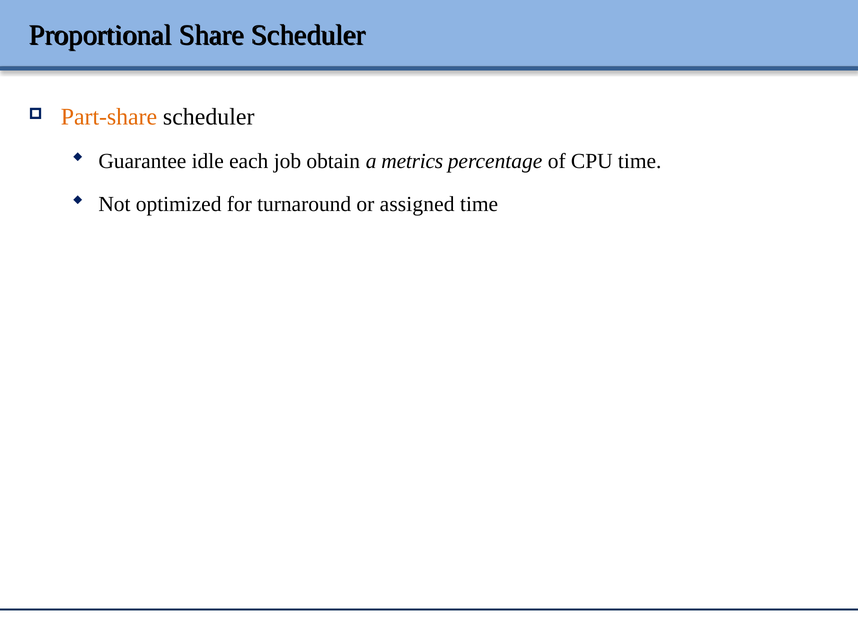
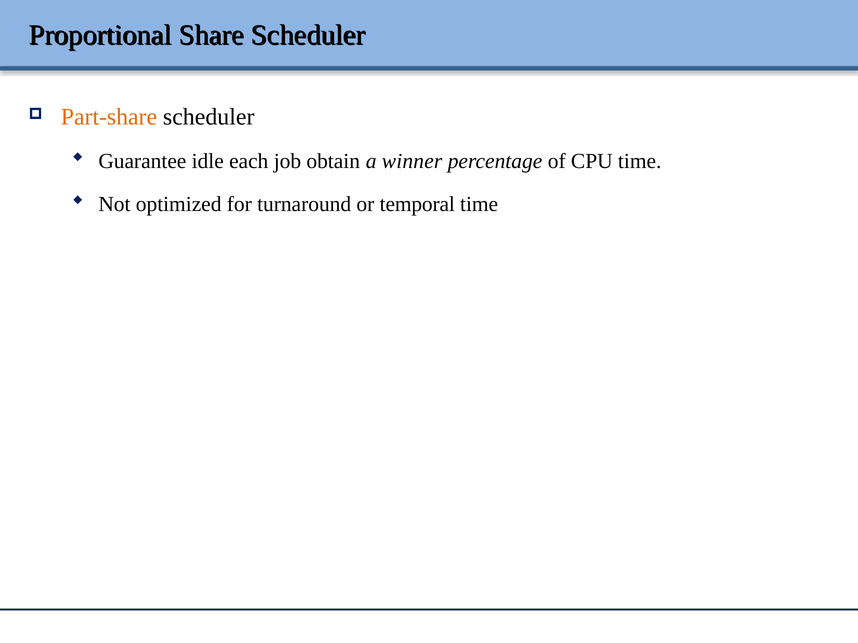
metrics: metrics -> winner
assigned: assigned -> temporal
